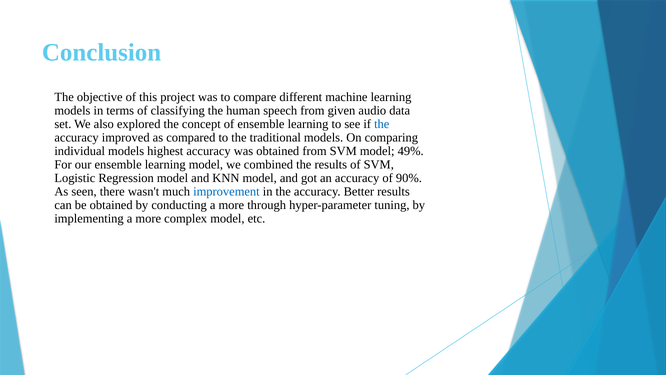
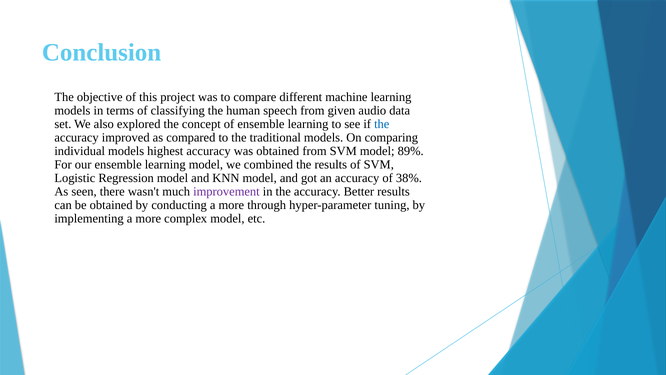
49%: 49% -> 89%
90%: 90% -> 38%
improvement colour: blue -> purple
